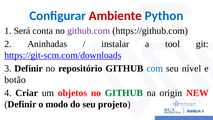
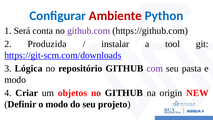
Aninhadas: Aninhadas -> Produzida
3 Definir: Definir -> Lógica
com colour: blue -> purple
nível: nível -> pasta
botão at (15, 80): botão -> modo
GITHUB at (124, 93) colour: green -> black
